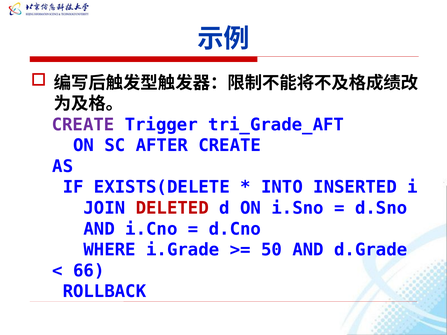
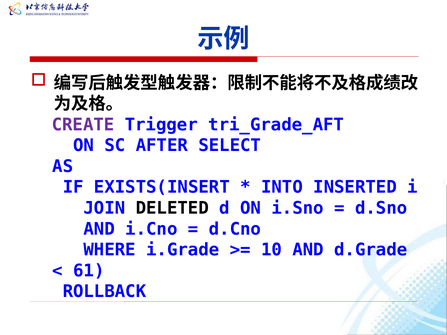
AFTER CREATE: CREATE -> SELECT
EXISTS(DELETE: EXISTS(DELETE -> EXISTS(INSERT
DELETED colour: red -> black
50: 50 -> 10
66: 66 -> 61
